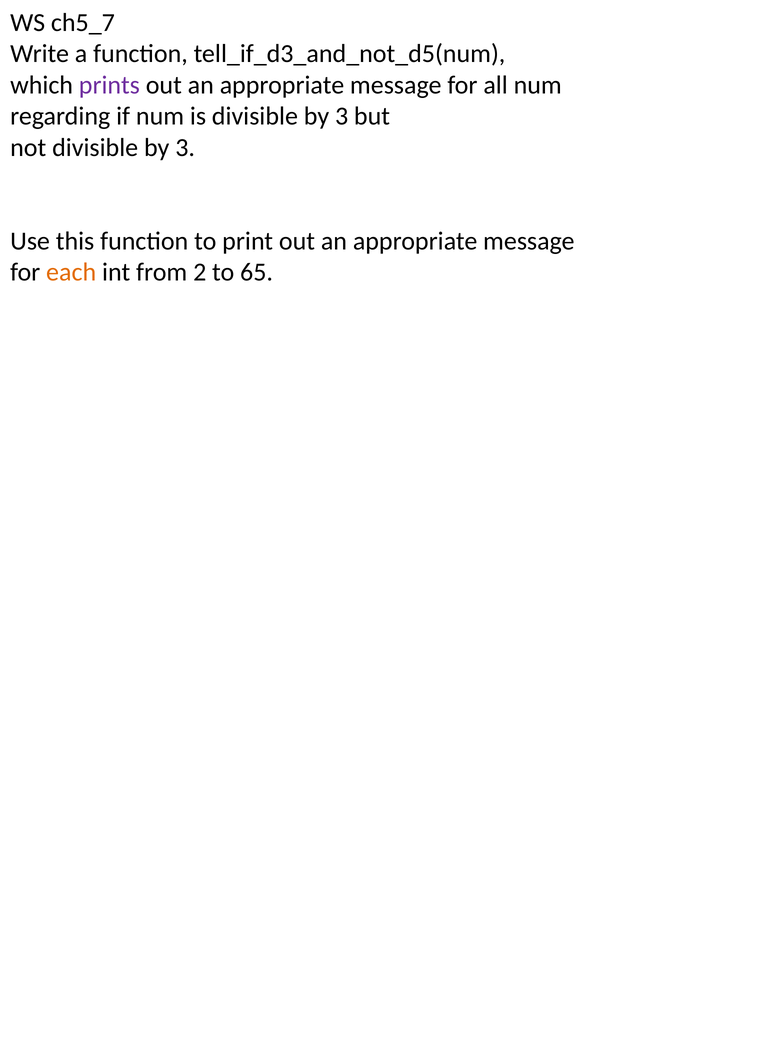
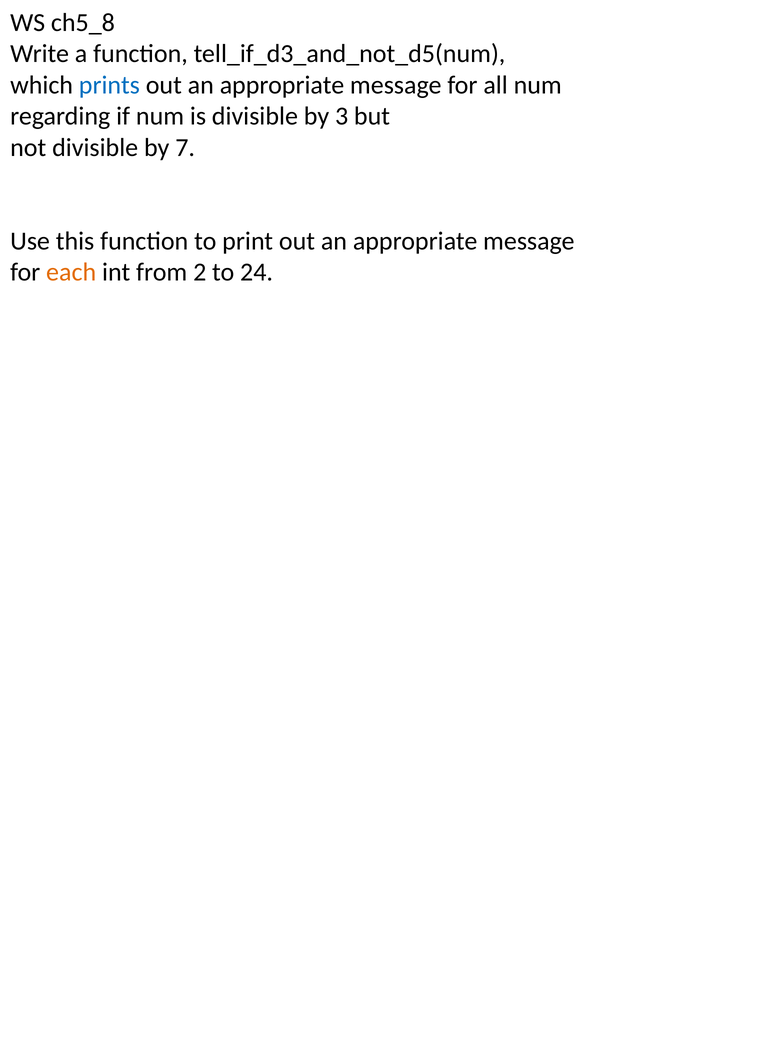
ch5_7: ch5_7 -> ch5_8
prints colour: purple -> blue
not divisible by 3: 3 -> 7
65: 65 -> 24
